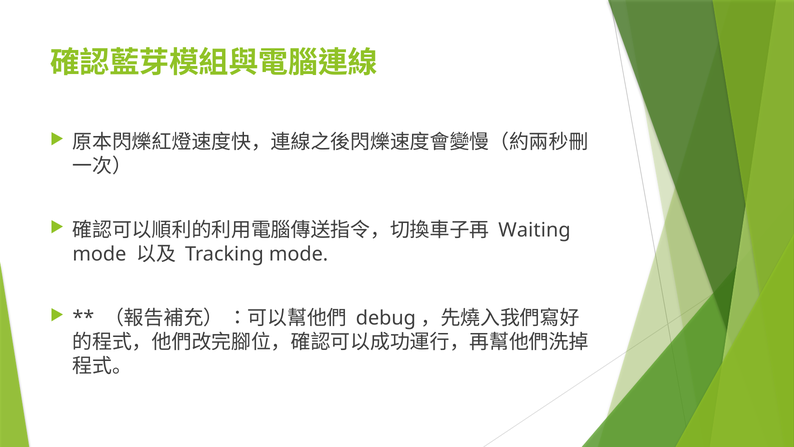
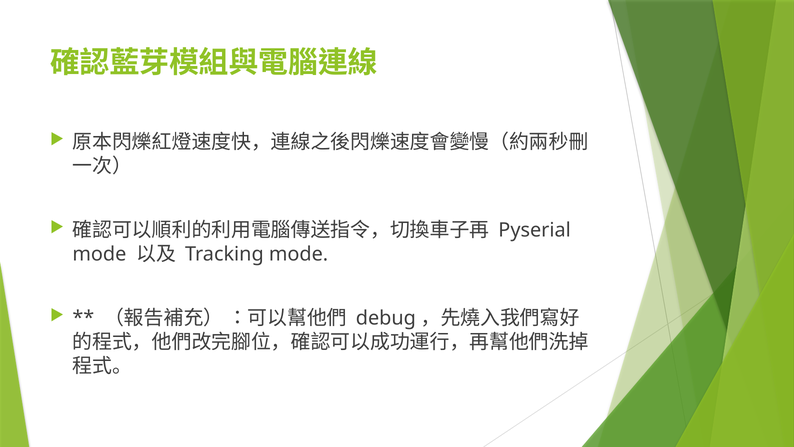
Waiting: Waiting -> Pyserial
